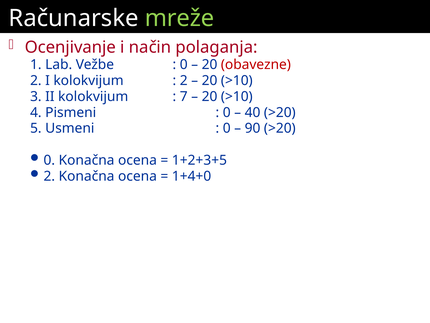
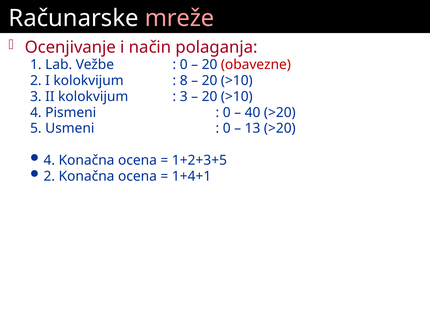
mreže colour: light green -> pink
2 at (184, 80): 2 -> 8
7 at (184, 96): 7 -> 3
90: 90 -> 13
0 at (49, 160): 0 -> 4
1+4+0: 1+4+0 -> 1+4+1
